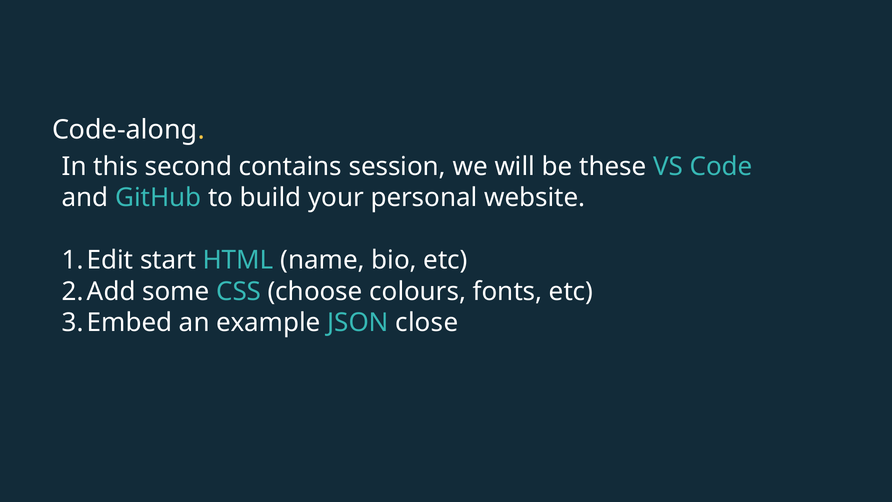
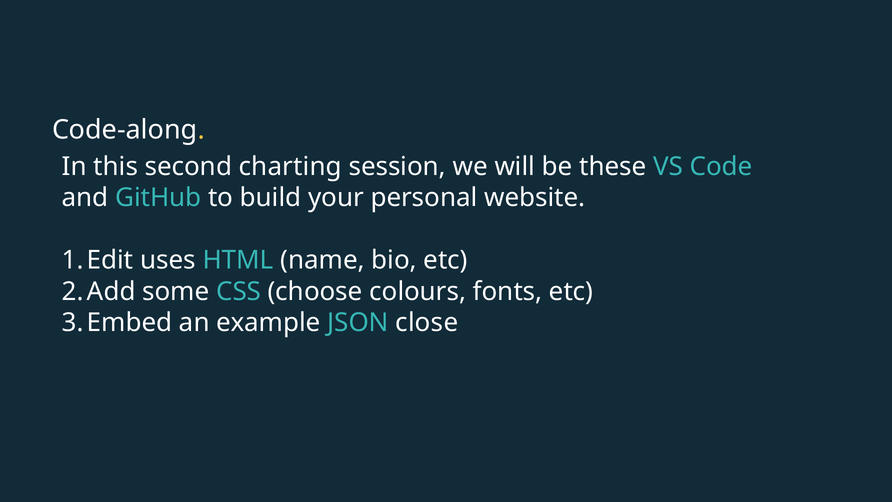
contains: contains -> charting
start: start -> uses
